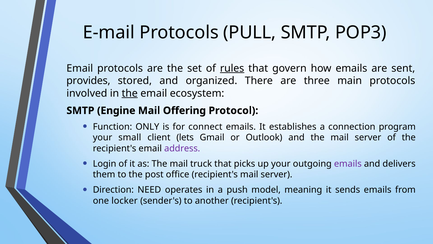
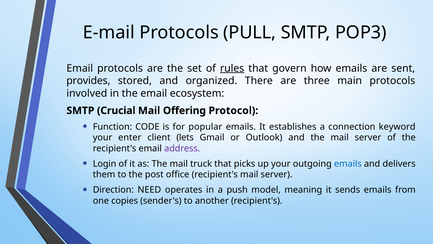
the at (130, 93) underline: present -> none
Engine: Engine -> Crucial
ONLY: ONLY -> CODE
connect: connect -> popular
program: program -> keyword
small: small -> enter
emails at (348, 163) colour: purple -> blue
locker: locker -> copies
